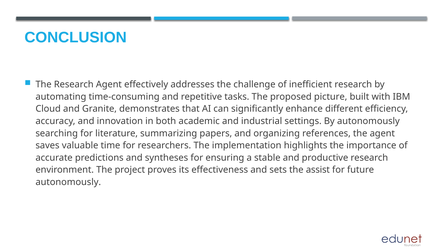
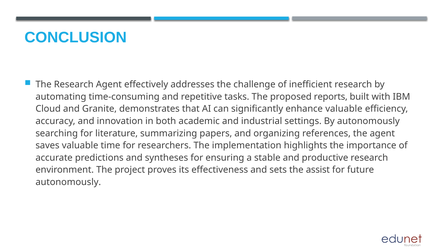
picture: picture -> reports
enhance different: different -> valuable
